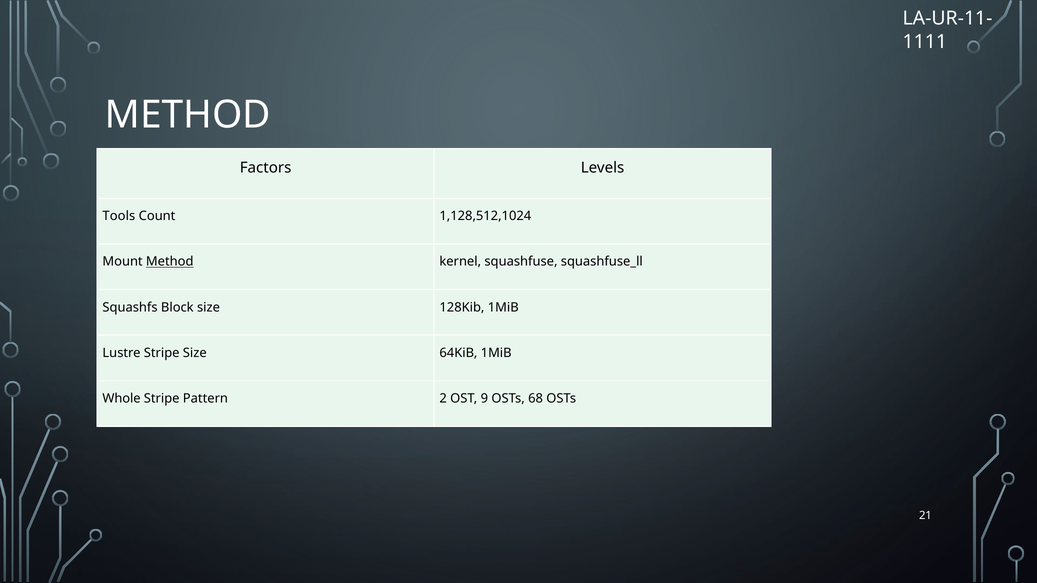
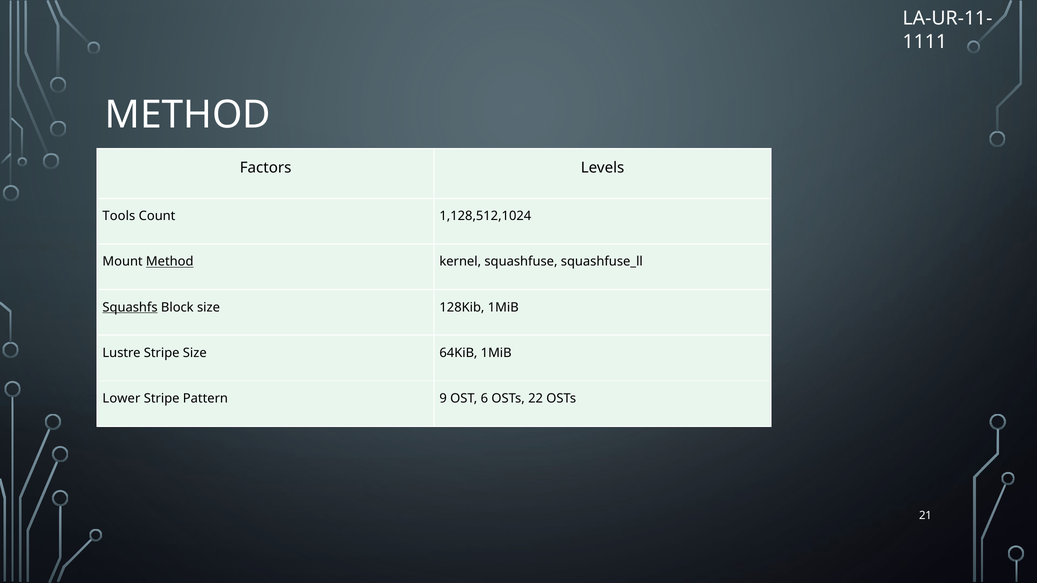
Squashfs underline: none -> present
Whole: Whole -> Lower
2: 2 -> 9
9: 9 -> 6
68: 68 -> 22
